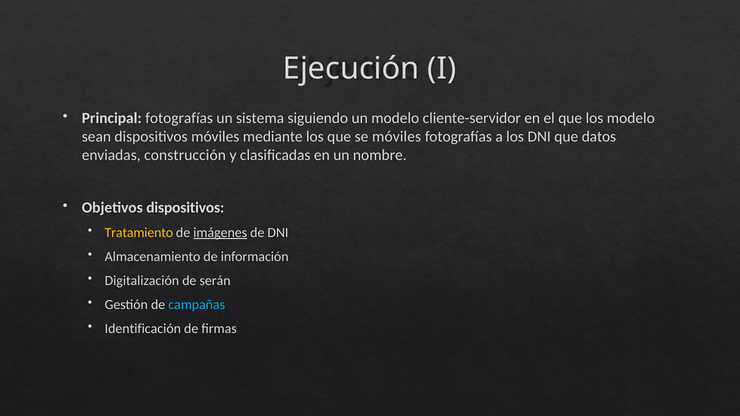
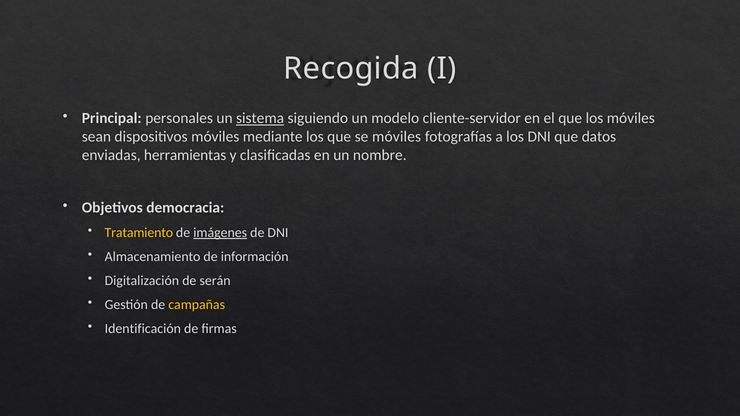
Ejecución: Ejecución -> Recogida
Principal fotografías: fotografías -> personales
sistema underline: none -> present
los modelo: modelo -> móviles
construcción: construcción -> herramientas
Objetivos dispositivos: dispositivos -> democracia
campañas colour: light blue -> yellow
